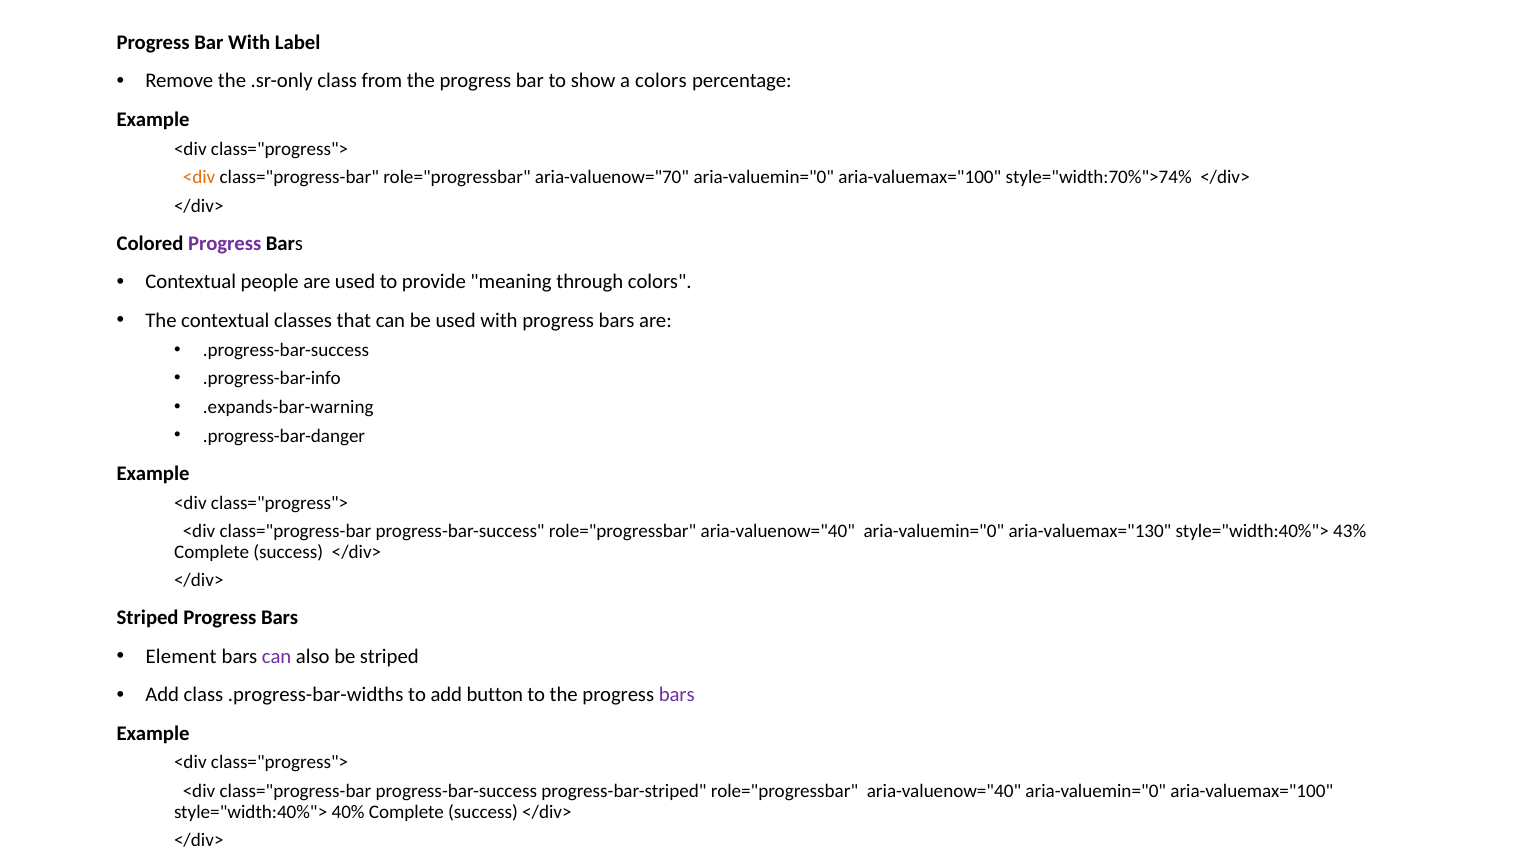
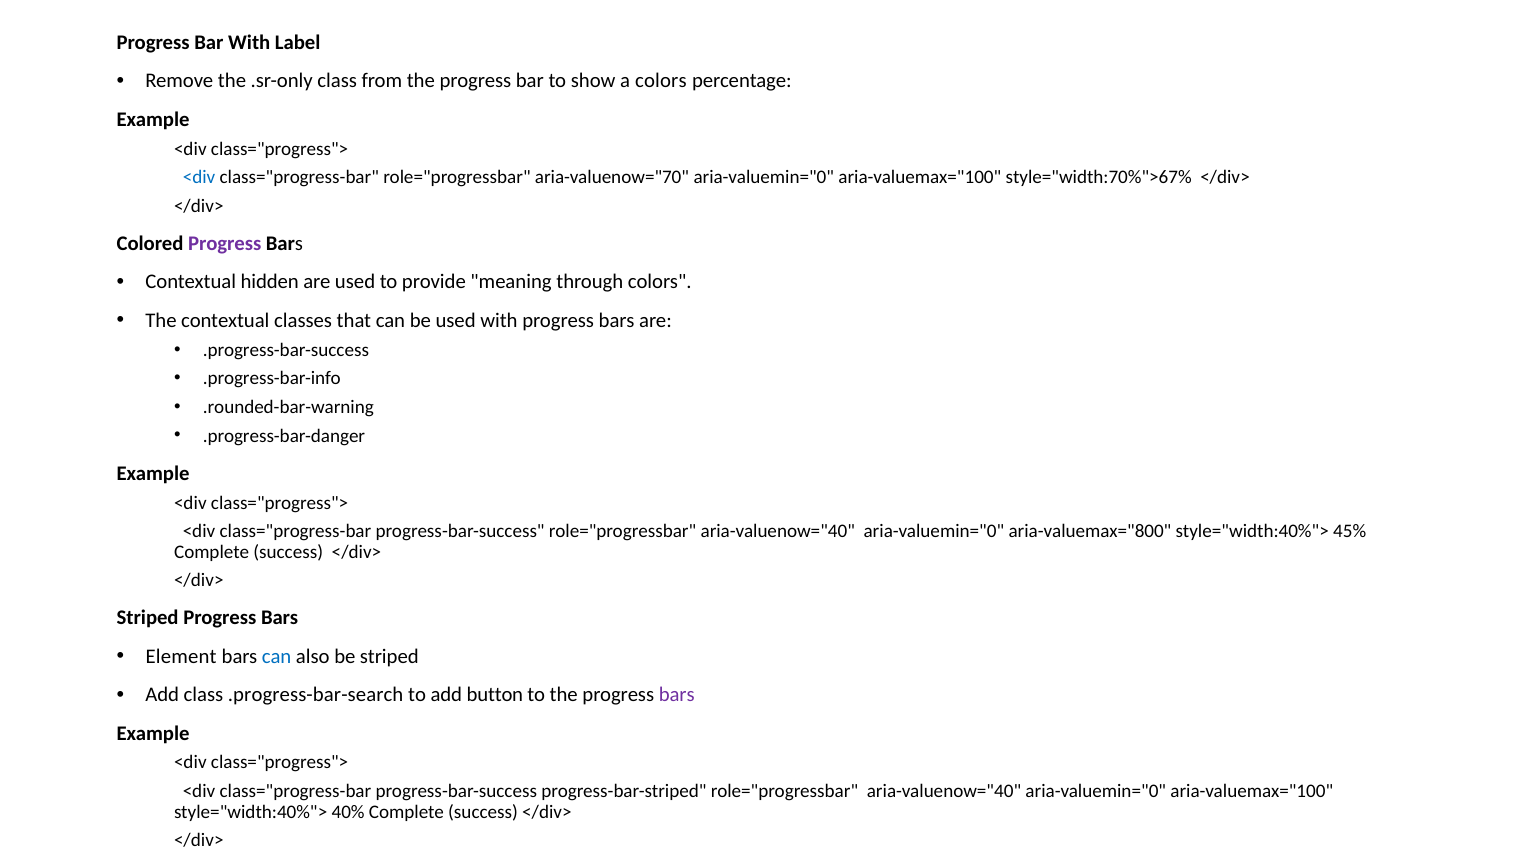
<div at (199, 178) colour: orange -> blue
style="width:70%">74%: style="width:70%">74% -> style="width:70%">67%
people: people -> hidden
.expands-bar-warning: .expands-bar-warning -> .rounded-bar-warning
aria-valuemax="130: aria-valuemax="130 -> aria-valuemax="800
43%: 43% -> 45%
can at (277, 657) colour: purple -> blue
.progress-bar-widths: .progress-bar-widths -> .progress-bar-search
